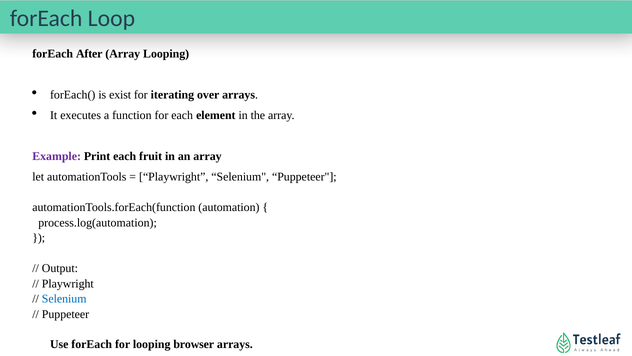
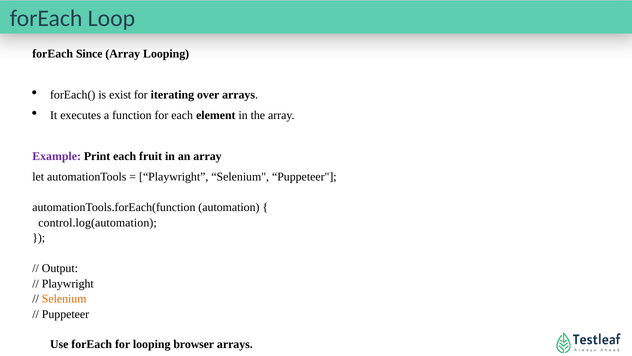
After: After -> Since
process.log(automation: process.log(automation -> control.log(automation
Selenium at (64, 298) colour: blue -> orange
